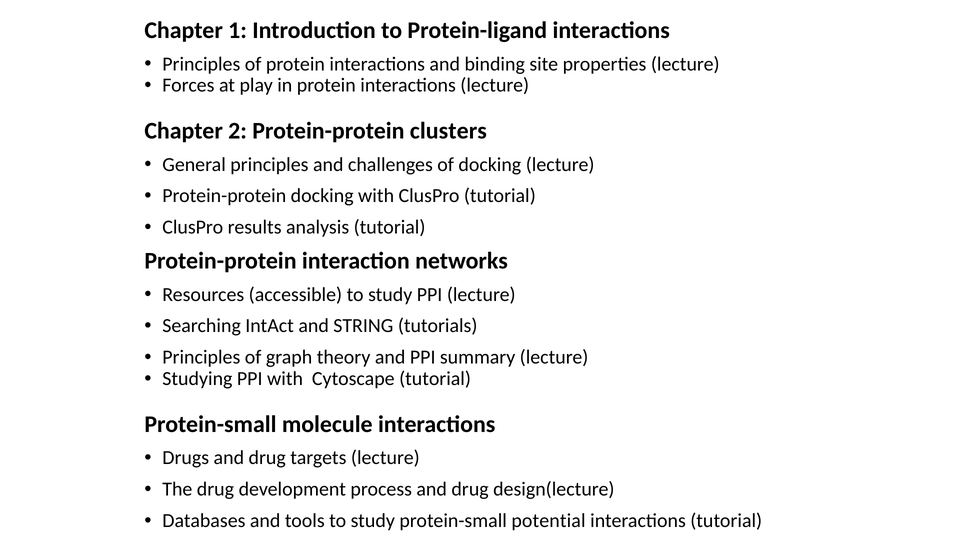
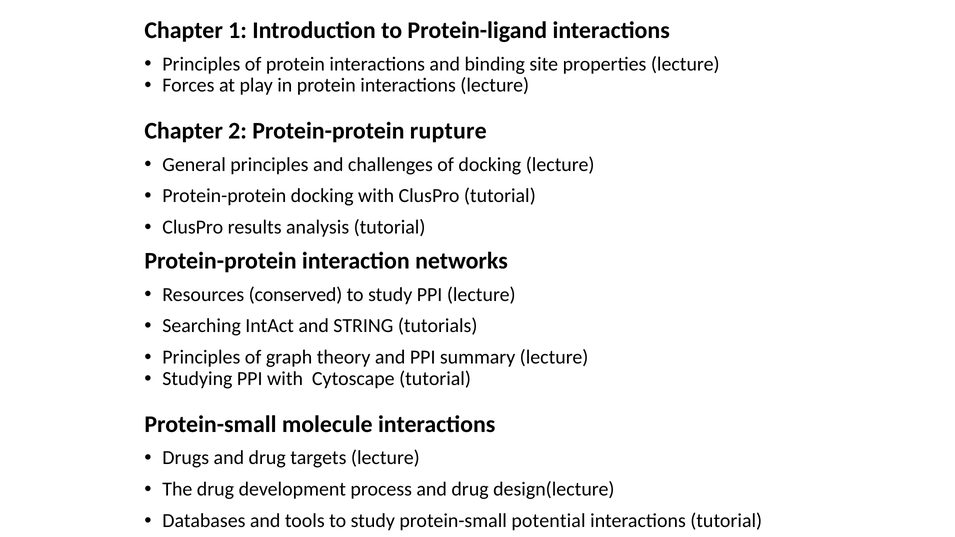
clusters: clusters -> rupture
accessible: accessible -> conserved
